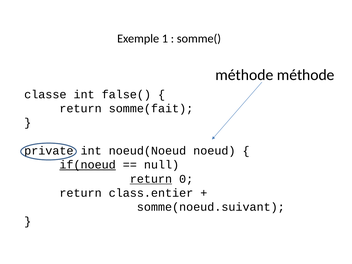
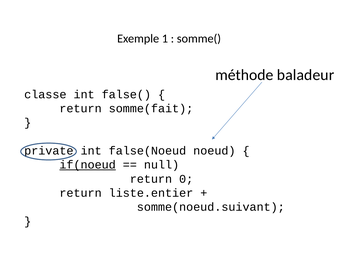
méthode méthode: méthode -> baladeur
noeud(Noeud: noeud(Noeud -> false(Noeud
return at (151, 179) underline: present -> none
class.entier: class.entier -> liste.entier
